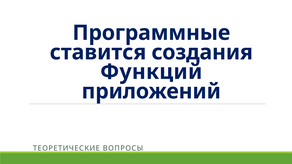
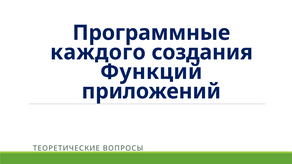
ставится: ставится -> каждого
